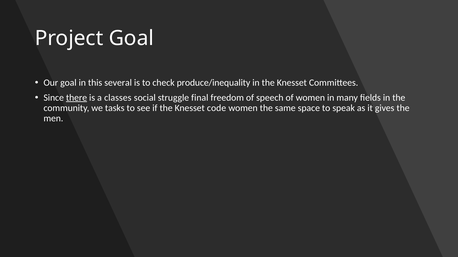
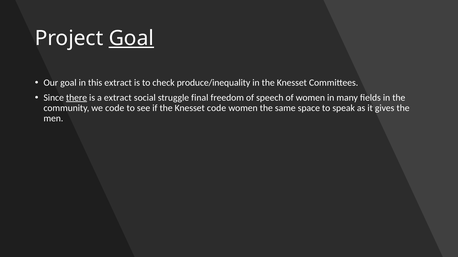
Goal at (131, 38) underline: none -> present
this several: several -> extract
a classes: classes -> extract
we tasks: tasks -> code
